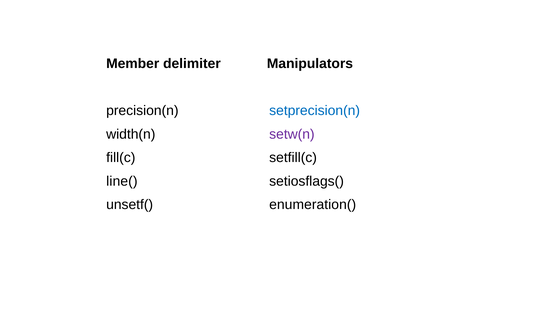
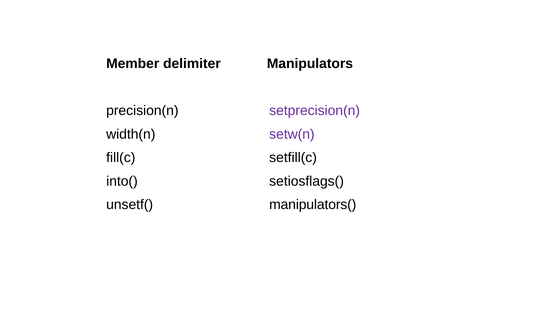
setprecision(n colour: blue -> purple
line(: line( -> into(
enumeration(: enumeration( -> manipulators(
